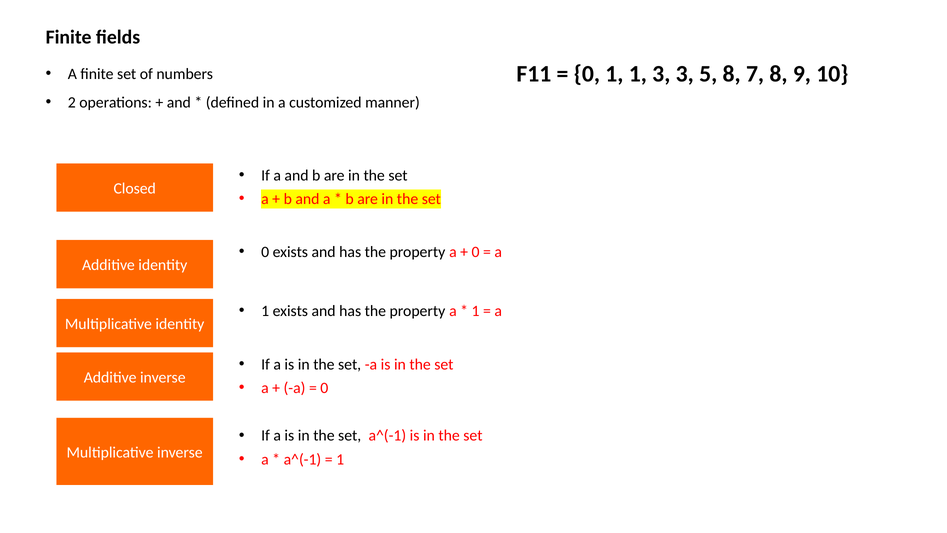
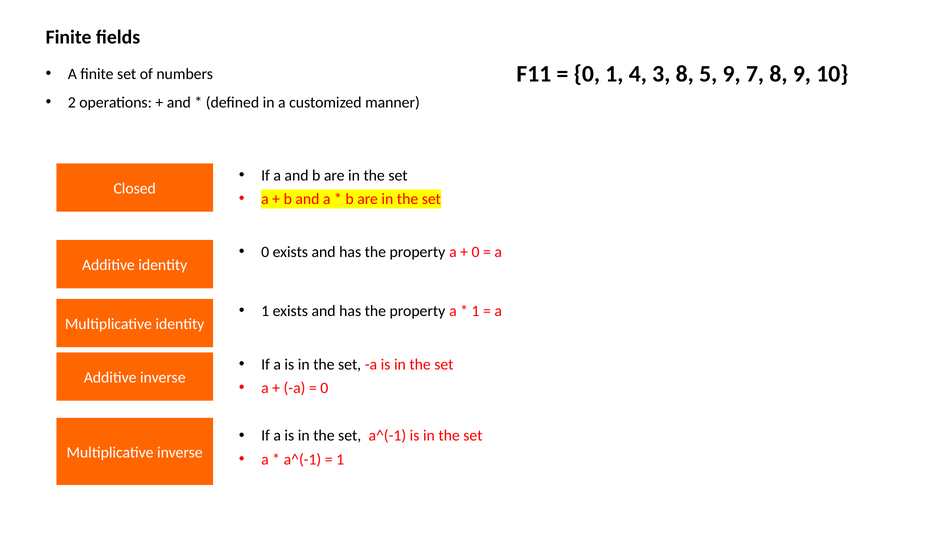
1 1: 1 -> 4
3 3: 3 -> 8
5 8: 8 -> 9
